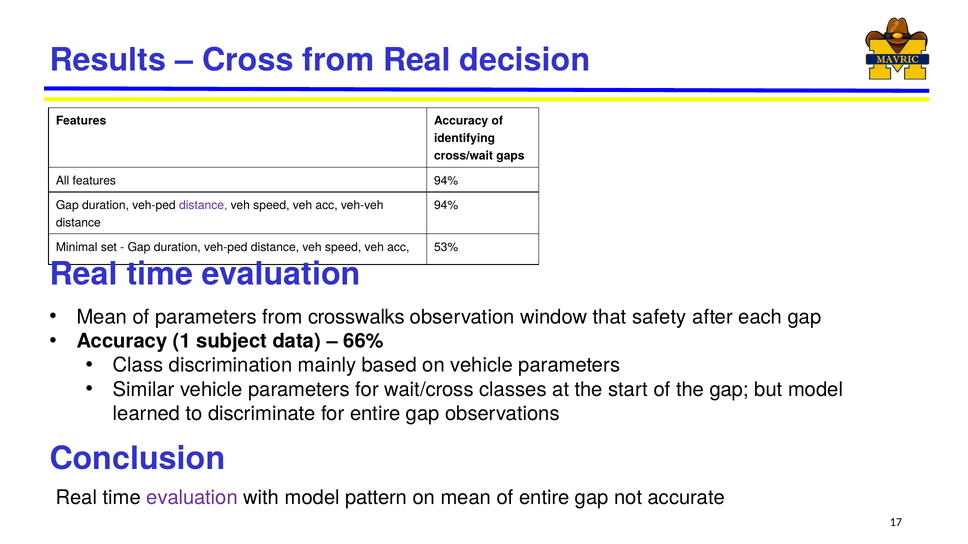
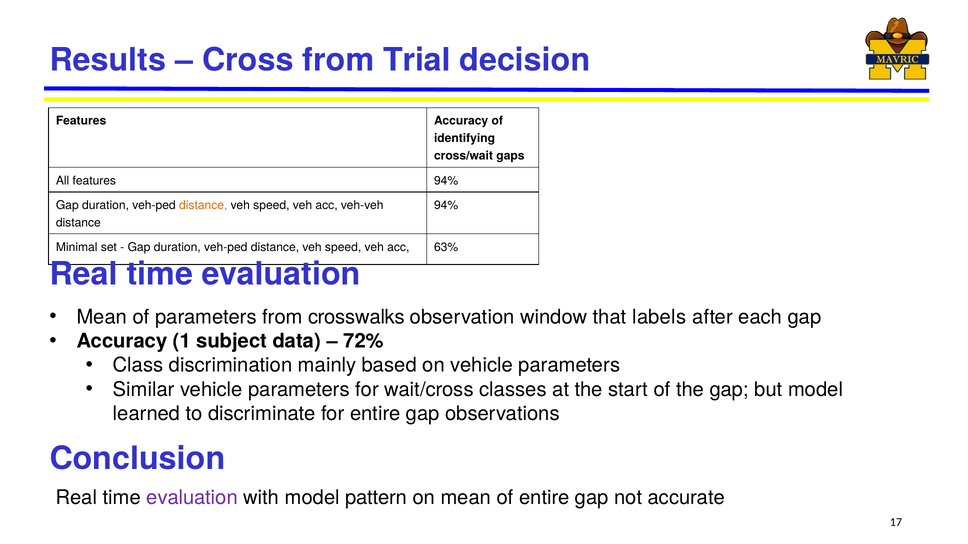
from Real: Real -> Trial
distance at (203, 206) colour: purple -> orange
53%: 53% -> 63%
safety: safety -> labels
66%: 66% -> 72%
